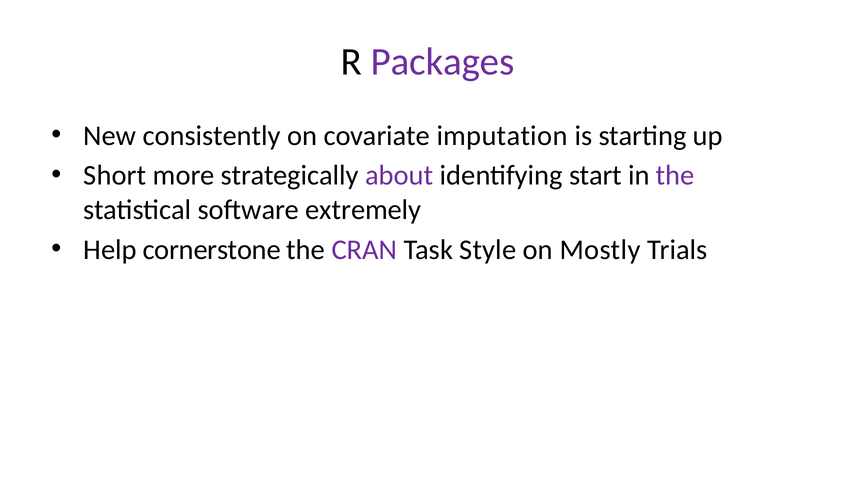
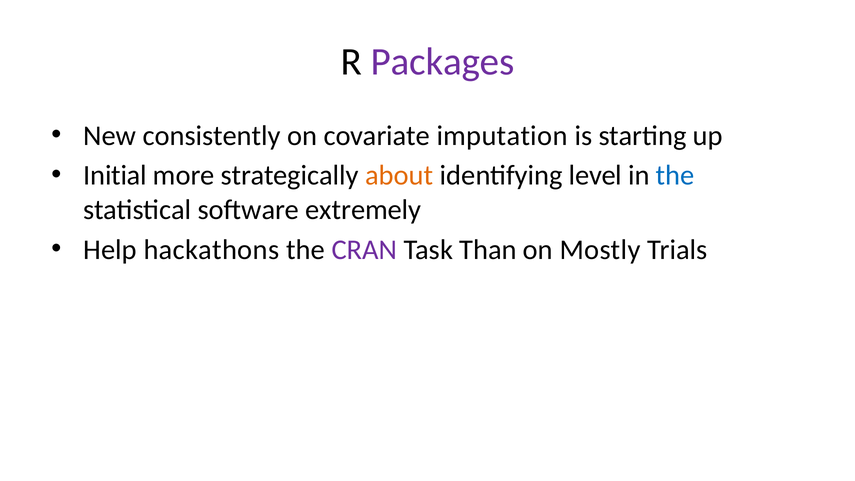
Short: Short -> Initial
about colour: purple -> orange
start: start -> level
the at (675, 175) colour: purple -> blue
cornerstone: cornerstone -> hackathons
Style: Style -> Than
